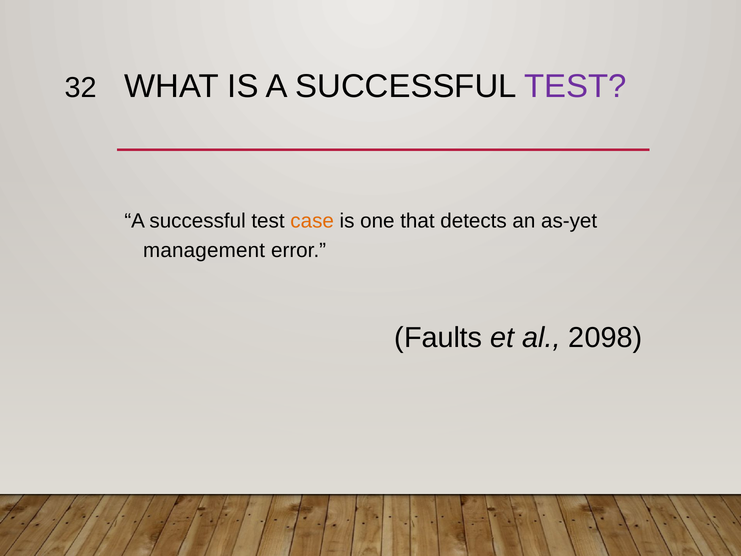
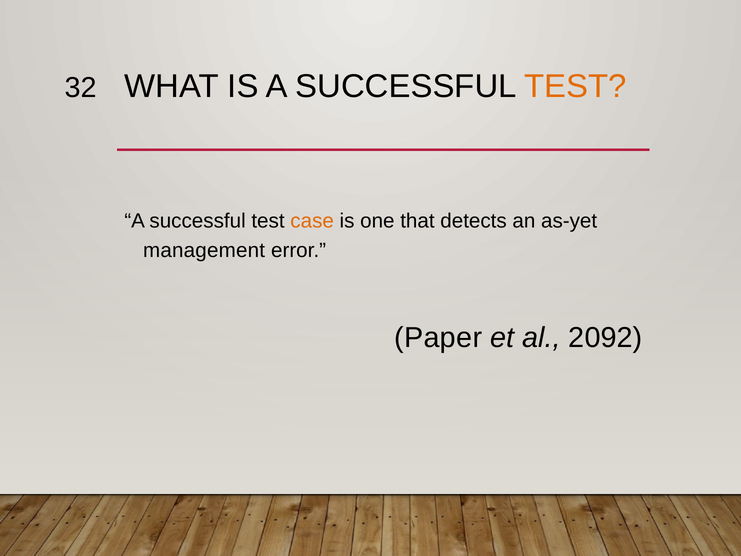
TEST at (575, 87) colour: purple -> orange
Faults: Faults -> Paper
2098: 2098 -> 2092
